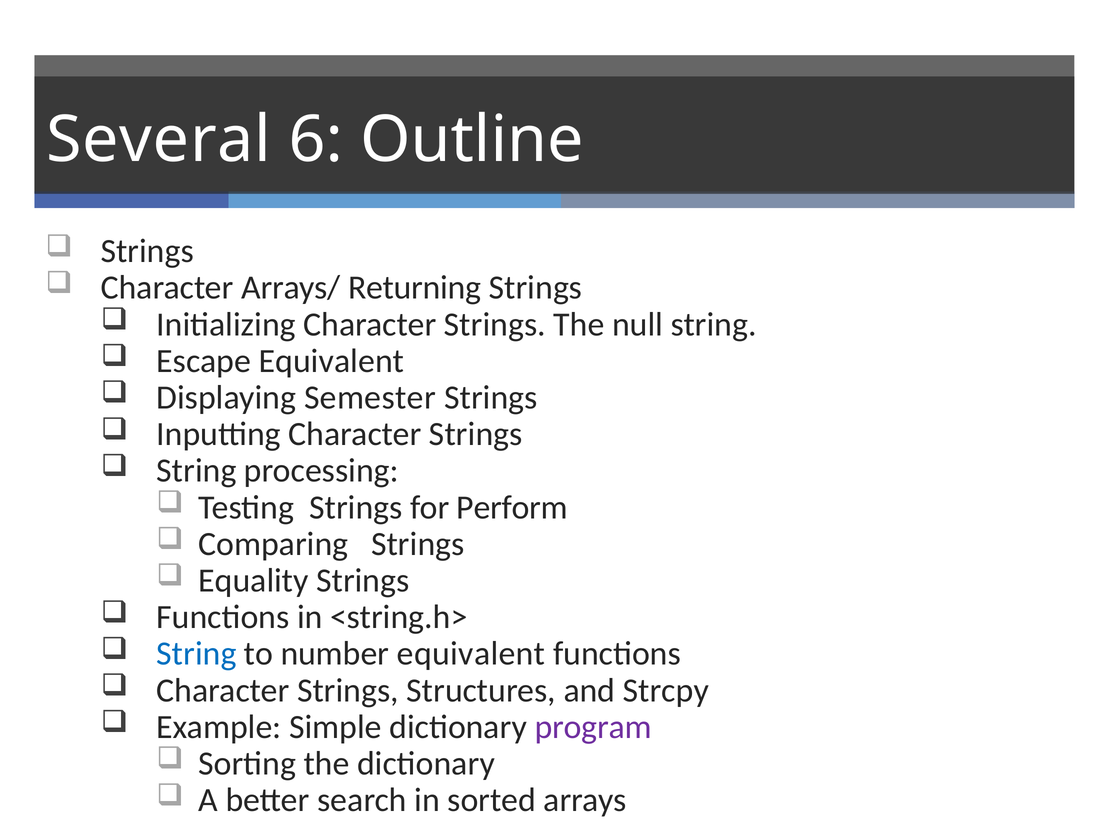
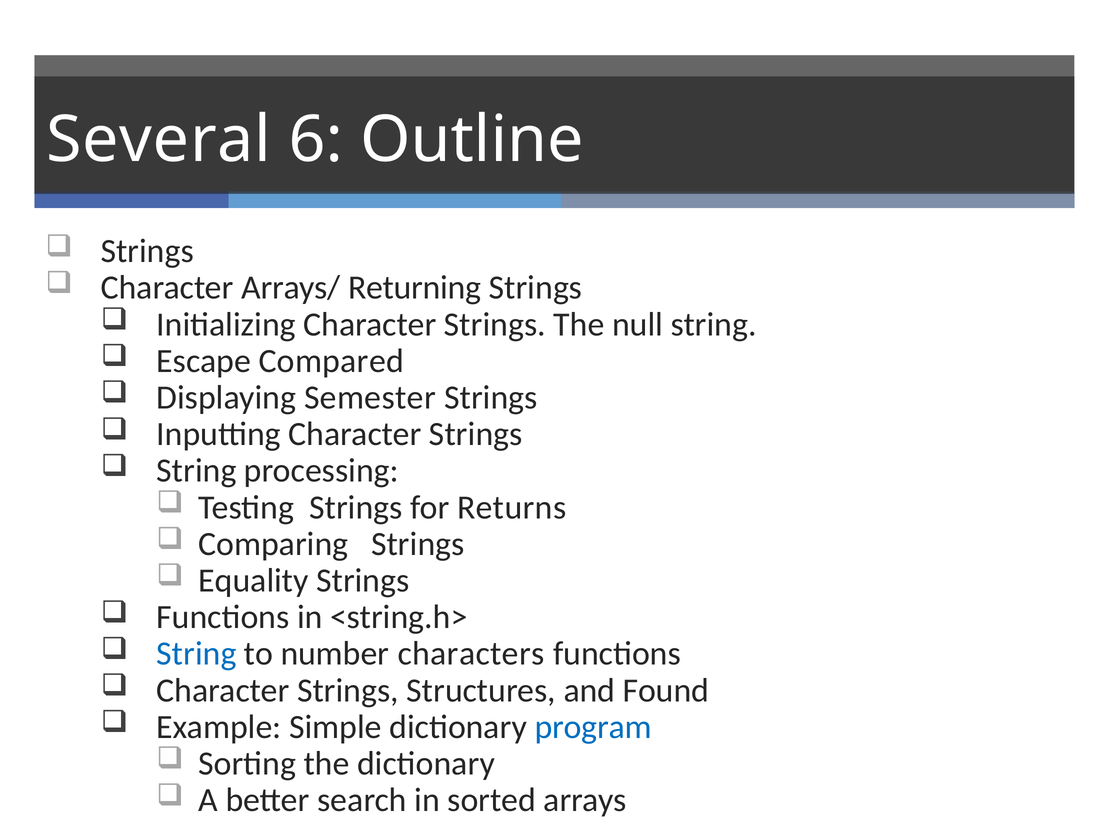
Escape Equivalent: Equivalent -> Compared
Perform: Perform -> Returns
number equivalent: equivalent -> characters
Strcpy: Strcpy -> Found
program colour: purple -> blue
